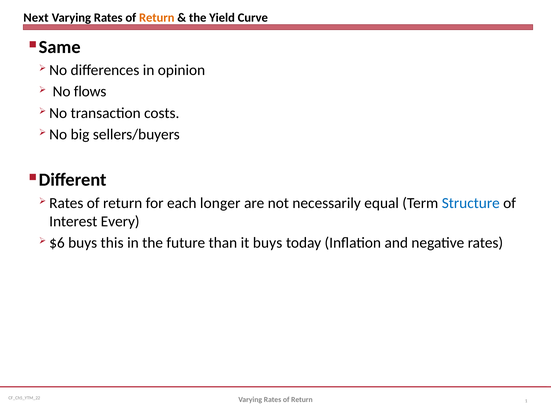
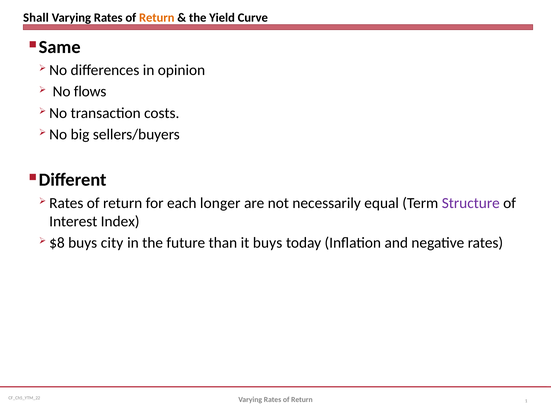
Next: Next -> Shall
Structure colour: blue -> purple
Every: Every -> Index
$6: $6 -> $8
this: this -> city
